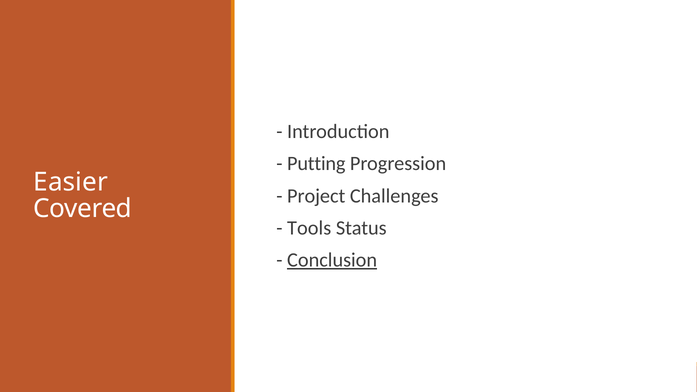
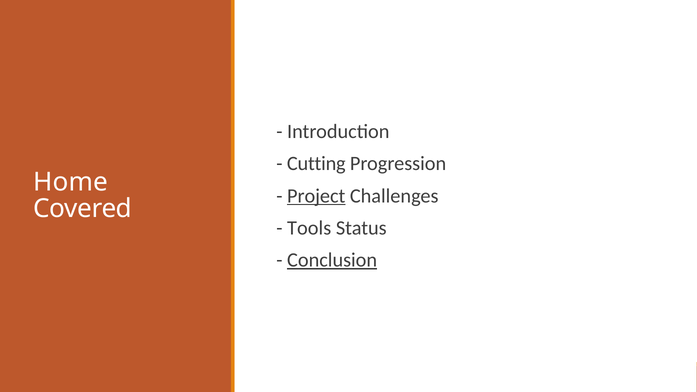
Putting: Putting -> Cutting
Easier: Easier -> Home
Project underline: none -> present
